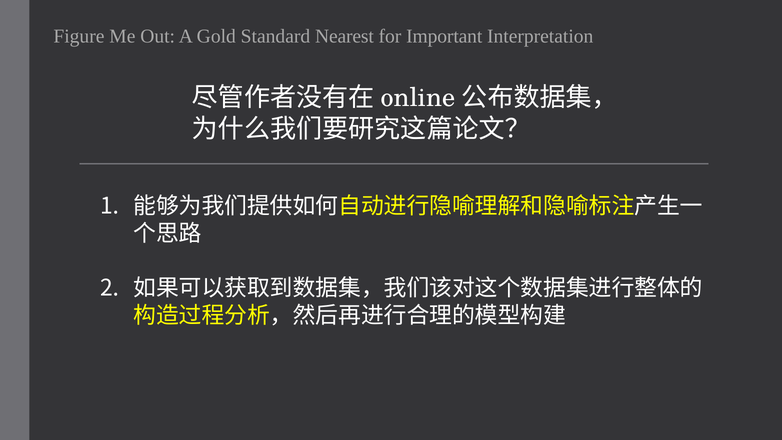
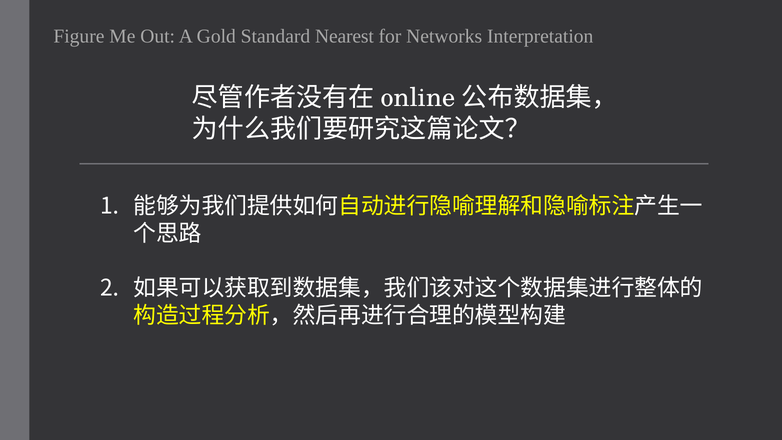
Important: Important -> Networks
